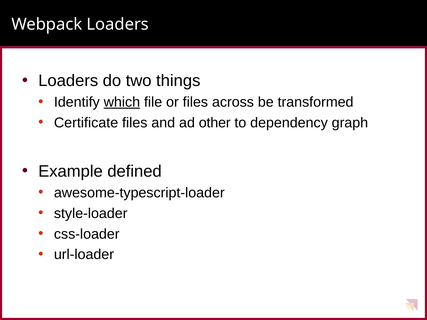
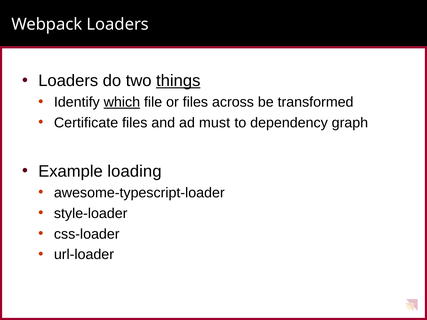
things underline: none -> present
other: other -> must
defined: defined -> loading
